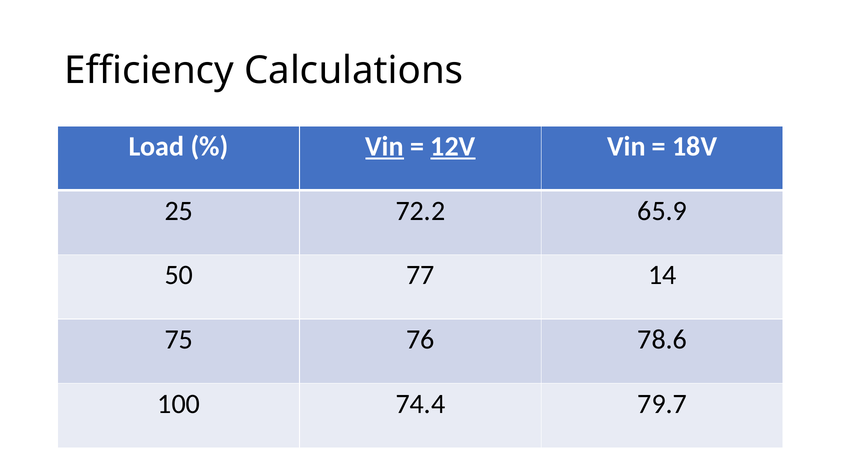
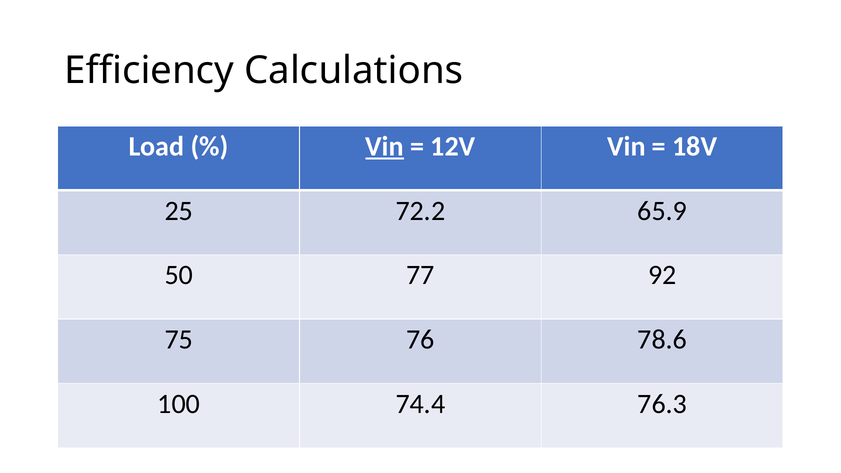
12V underline: present -> none
14: 14 -> 92
79.7: 79.7 -> 76.3
